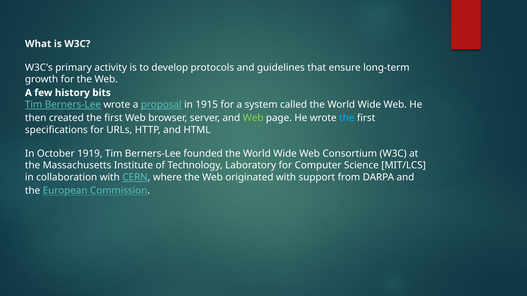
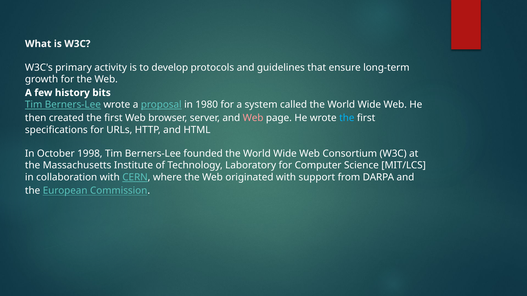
1915: 1915 -> 1980
Web at (253, 118) colour: light green -> pink
1919: 1919 -> 1998
